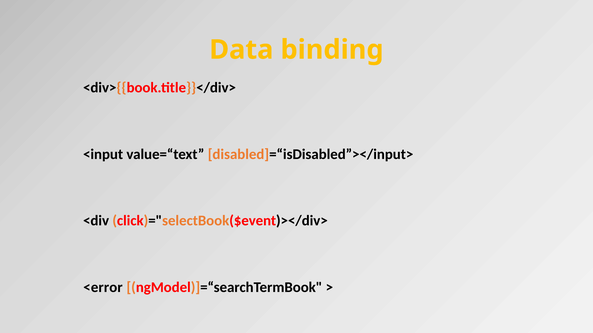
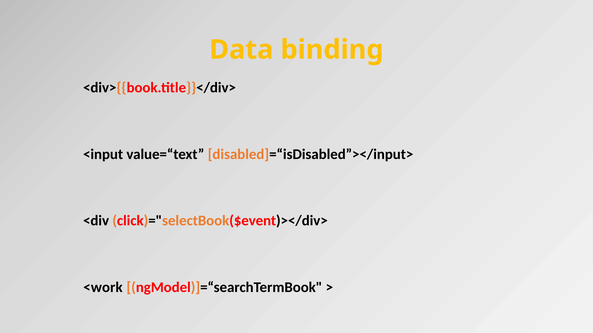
<error: <error -> <work
